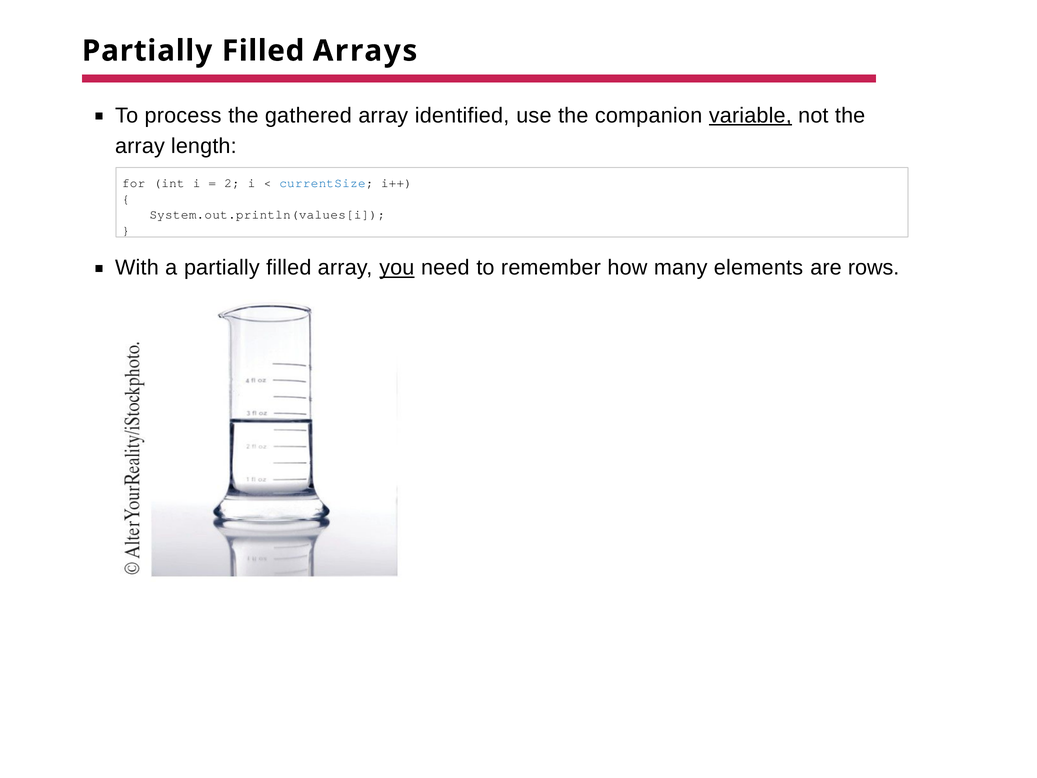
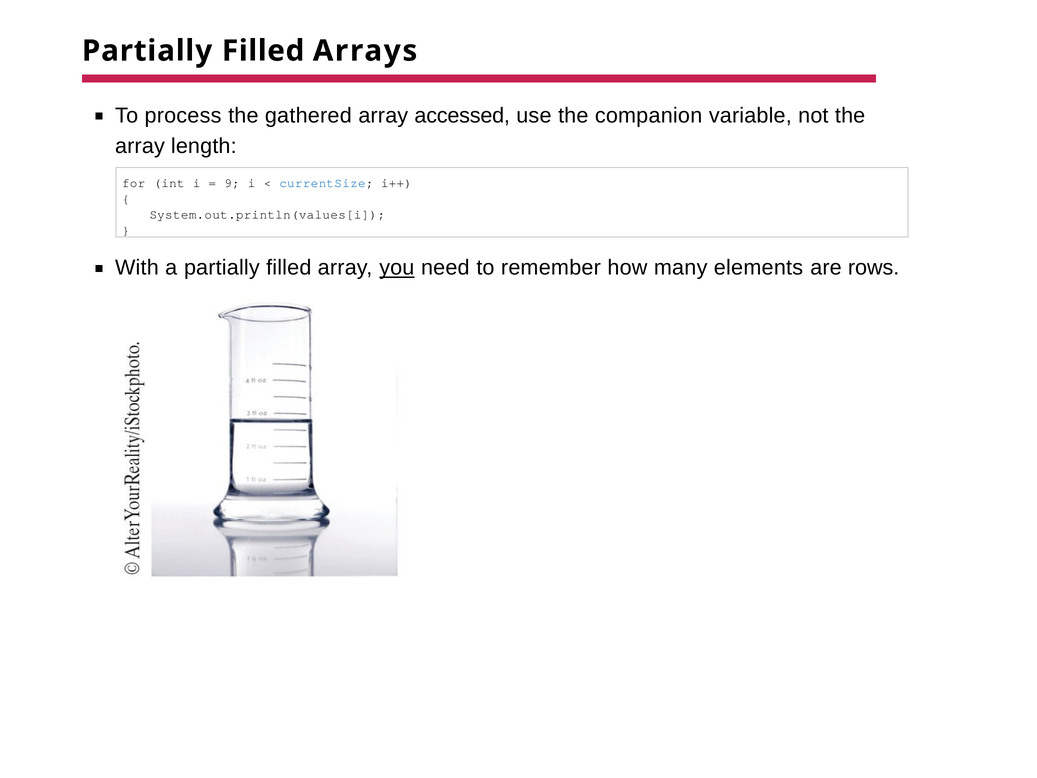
identified: identified -> accessed
variable underline: present -> none
2: 2 -> 9
